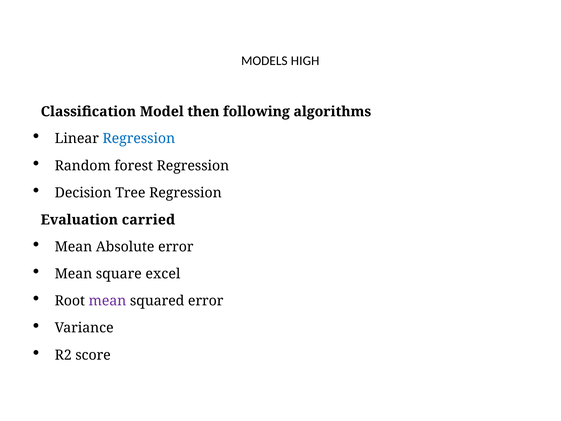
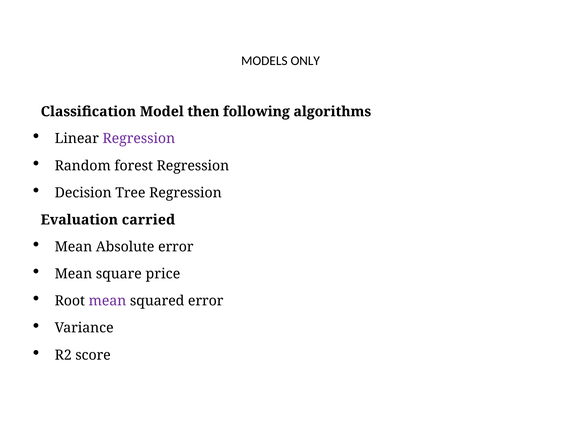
HIGH: HIGH -> ONLY
Regression at (139, 139) colour: blue -> purple
excel: excel -> price
